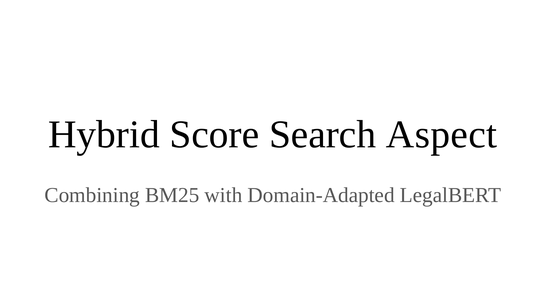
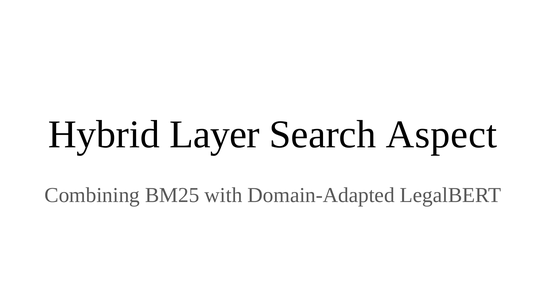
Score: Score -> Layer
